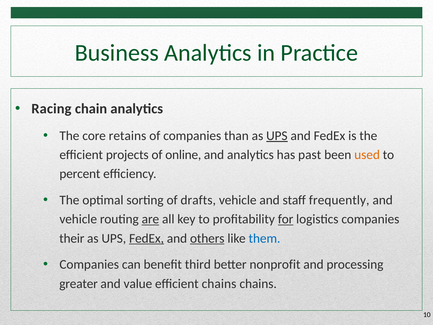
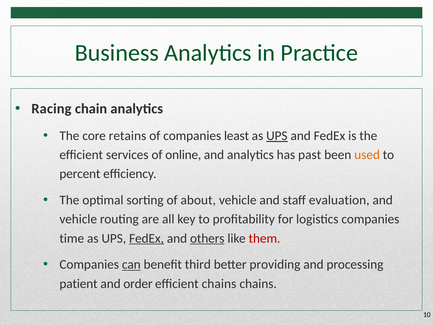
than: than -> least
projects: projects -> services
drafts: drafts -> about
frequently: frequently -> evaluation
are underline: present -> none
for underline: present -> none
their: their -> time
them colour: blue -> red
can underline: none -> present
nonprofit: nonprofit -> providing
greater: greater -> patient
value: value -> order
